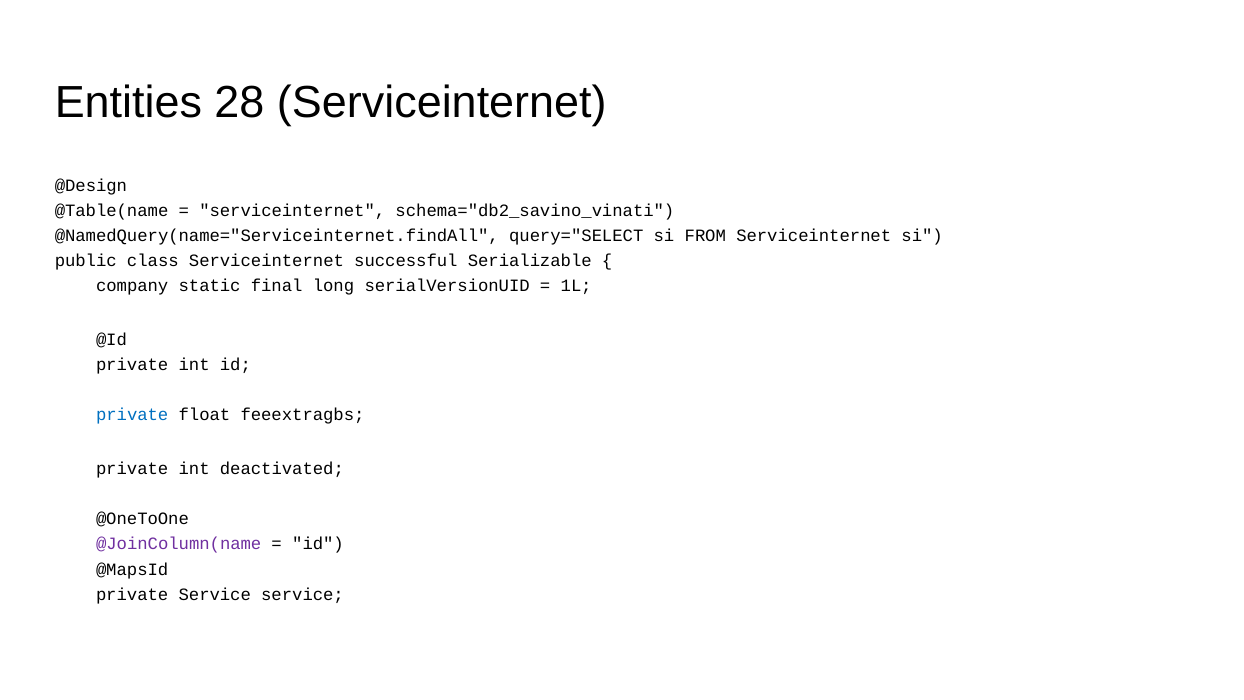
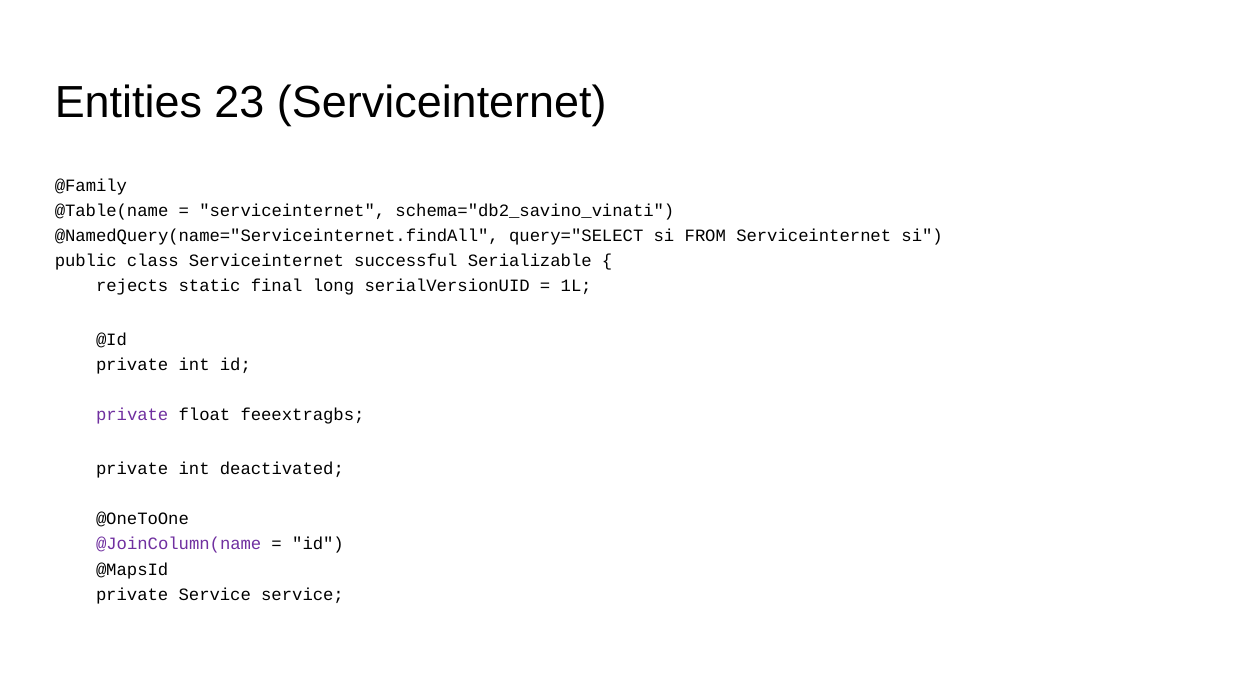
28: 28 -> 23
@Design: @Design -> @Family
company: company -> rejects
private at (132, 415) colour: blue -> purple
